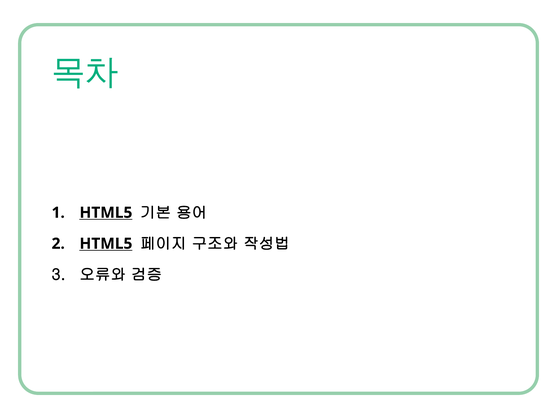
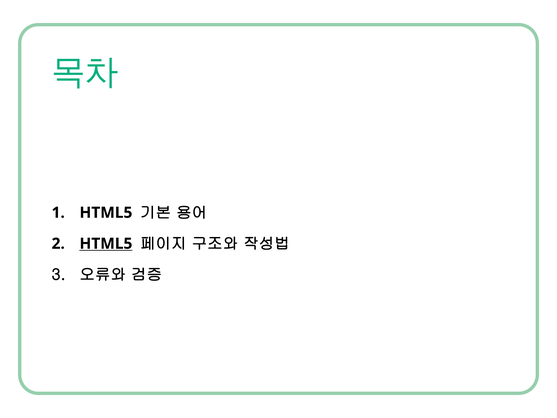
HTML5 at (106, 213) underline: present -> none
